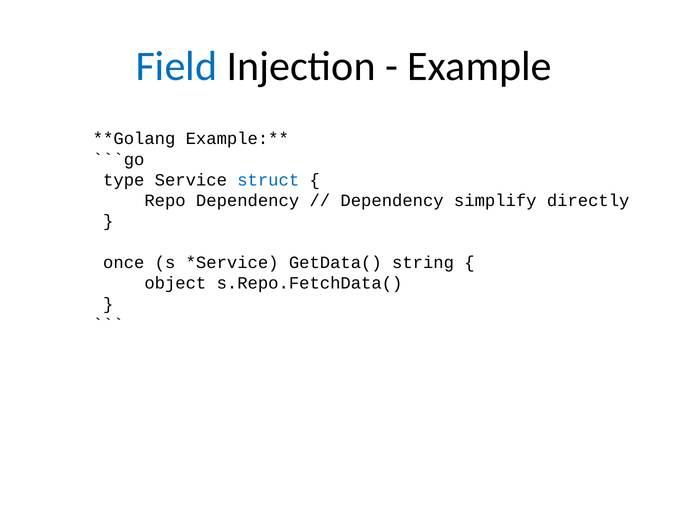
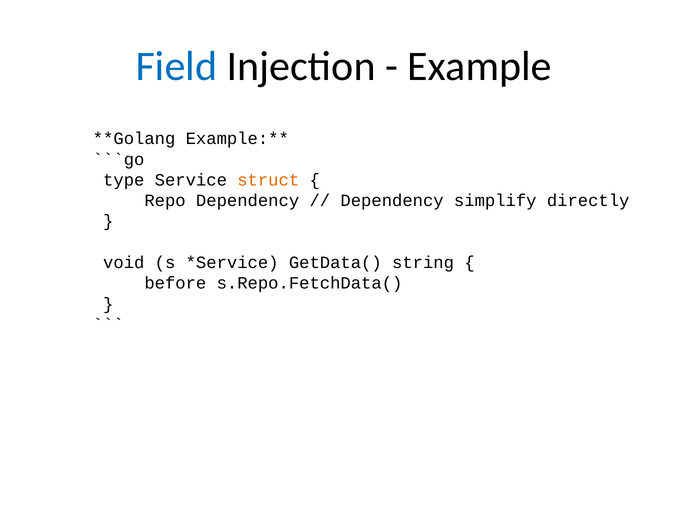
struct colour: blue -> orange
once: once -> void
object: object -> before
